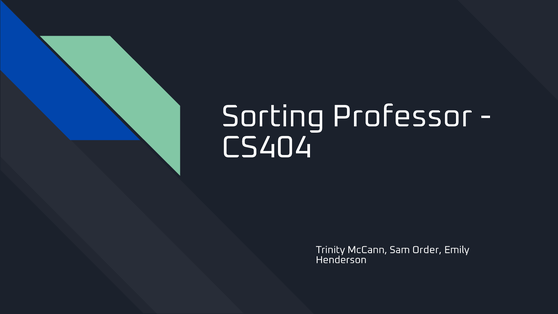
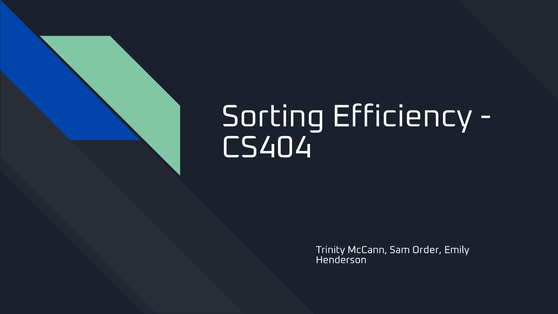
Professor: Professor -> Efficiency
